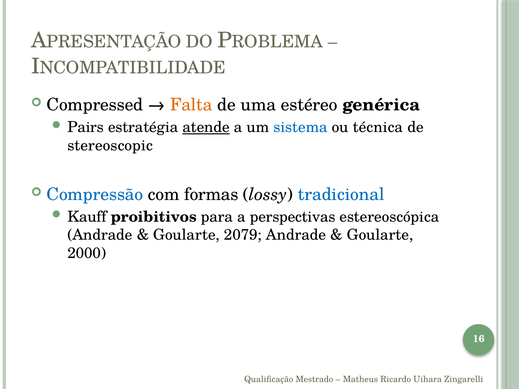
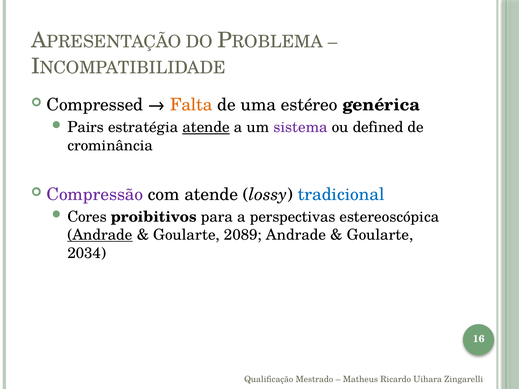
sistema colour: blue -> purple
técnica: técnica -> defined
stereoscopic: stereoscopic -> crominância
Compressão colour: blue -> purple
com formas: formas -> atende
Kauff: Kauff -> Cores
Andrade at (100, 235) underline: none -> present
2079: 2079 -> 2089
2000: 2000 -> 2034
